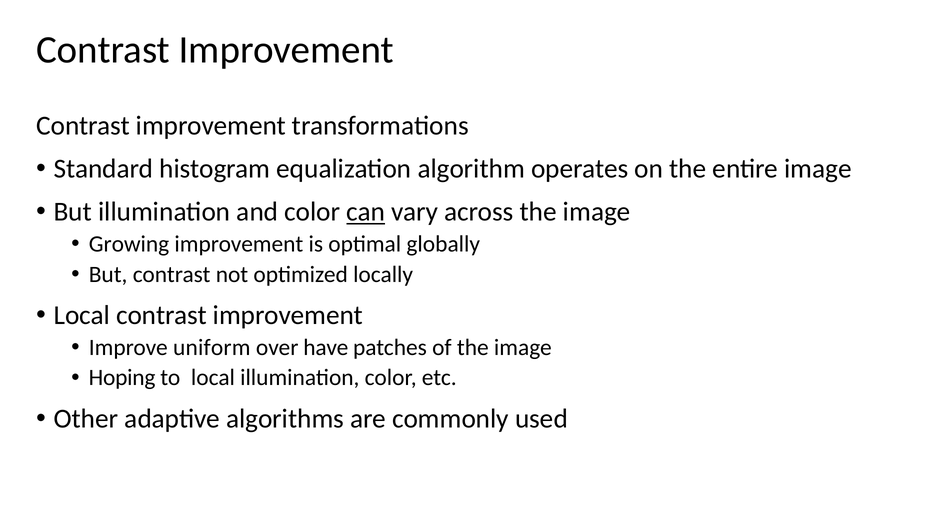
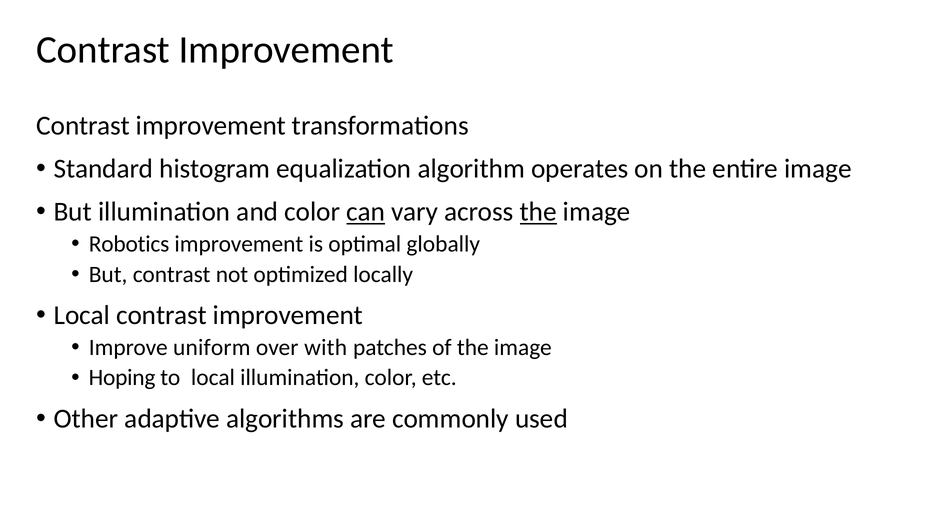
the at (538, 212) underline: none -> present
Growing: Growing -> Robotics
have: have -> with
